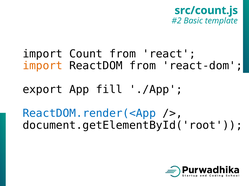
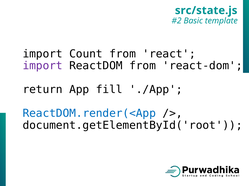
src/count.js: src/count.js -> src/state.js
import at (43, 66) colour: orange -> purple
export: export -> return
